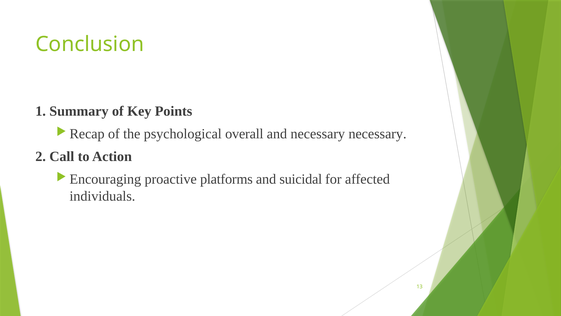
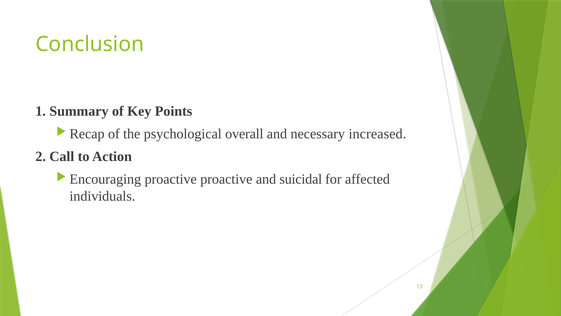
necessary necessary: necessary -> increased
proactive platforms: platforms -> proactive
